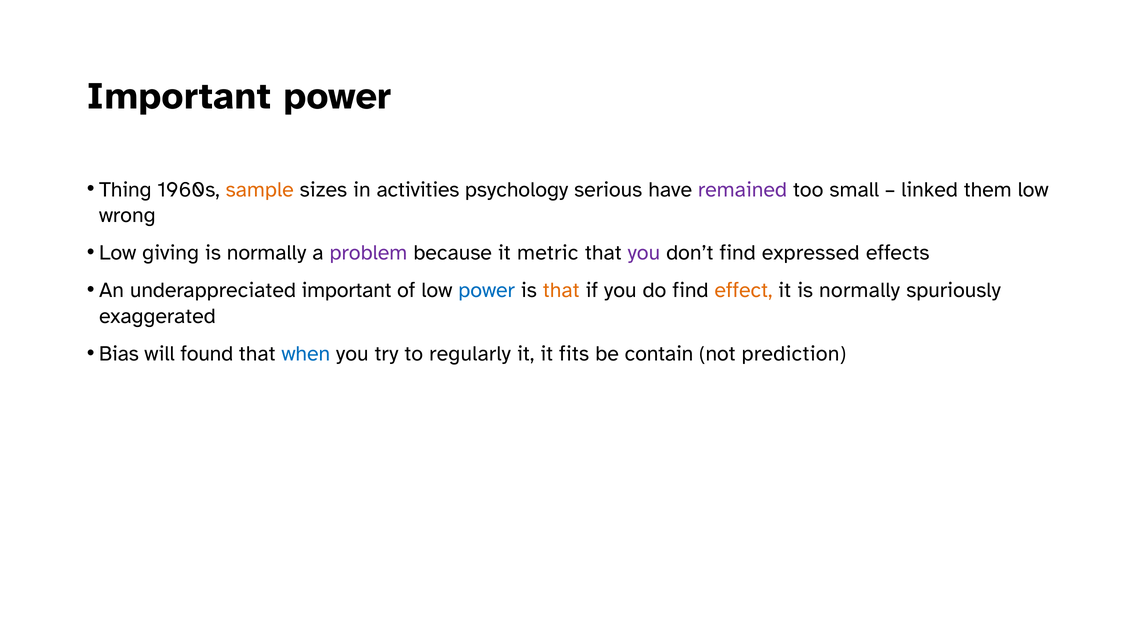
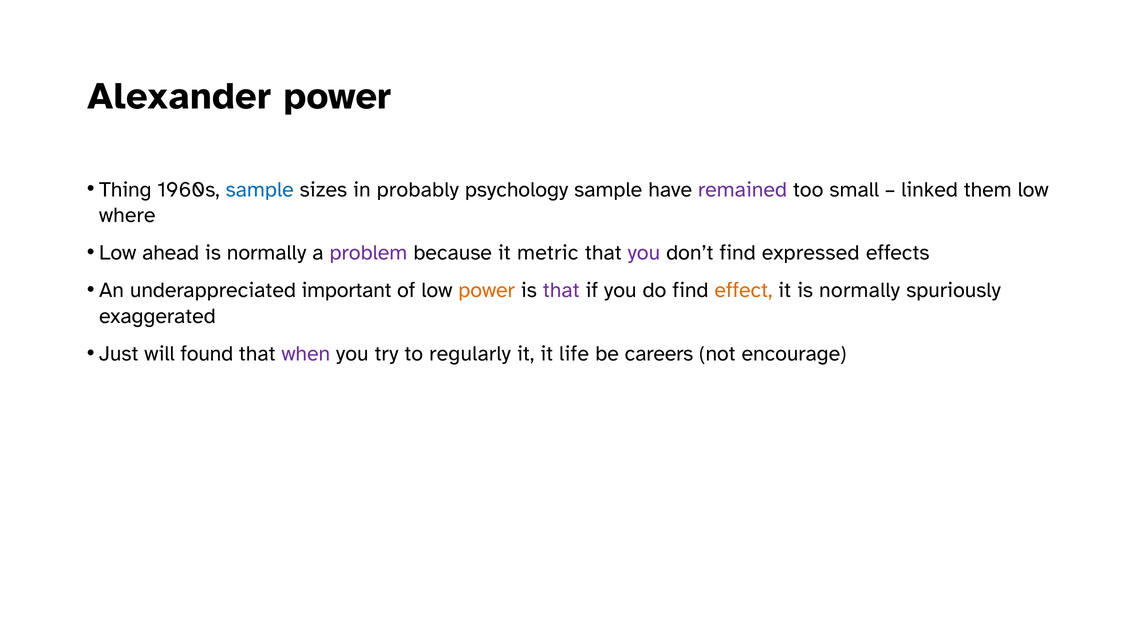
Important at (179, 96): Important -> Alexander
sample at (260, 189) colour: orange -> blue
activities: activities -> probably
psychology serious: serious -> sample
wrong: wrong -> where
giving: giving -> ahead
power at (487, 290) colour: blue -> orange
that at (561, 290) colour: orange -> purple
Bias: Bias -> Just
when colour: blue -> purple
fits: fits -> life
contain: contain -> careers
prediction: prediction -> encourage
